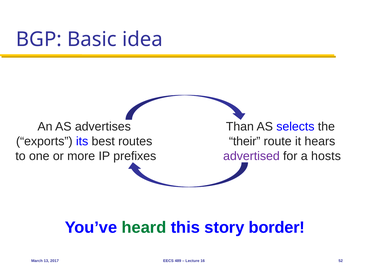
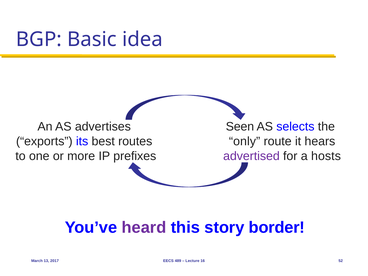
Than: Than -> Seen
their: their -> only
heard colour: green -> purple
